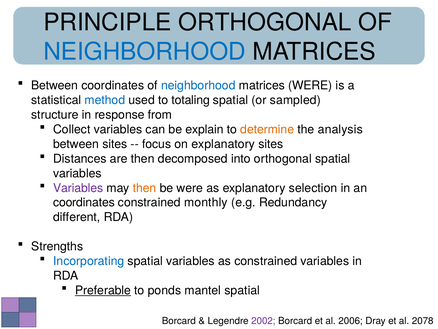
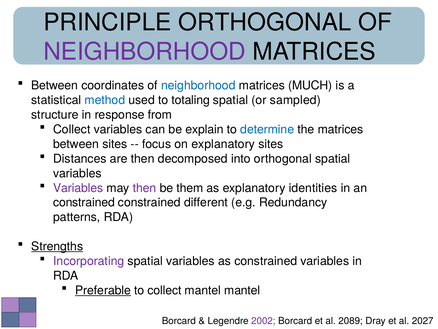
NEIGHBORHOOD at (145, 52) colour: blue -> purple
matrices WERE: WERE -> MUCH
determine colour: orange -> blue
the analysis: analysis -> matrices
then at (145, 188) colour: orange -> purple
be were: were -> them
selection: selection -> identities
coordinates at (84, 202): coordinates -> constrained
monthly: monthly -> different
different: different -> patterns
Strengths underline: none -> present
Incorporating colour: blue -> purple
to ponds: ponds -> collect
mantel spatial: spatial -> mantel
2006: 2006 -> 2089
2078: 2078 -> 2027
